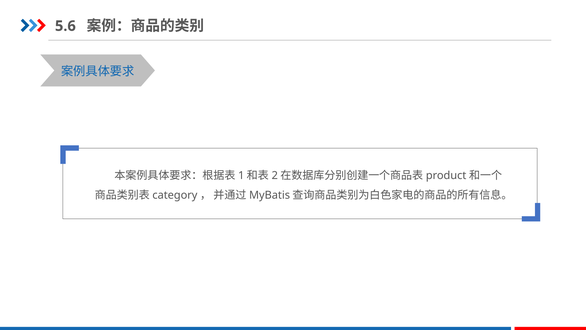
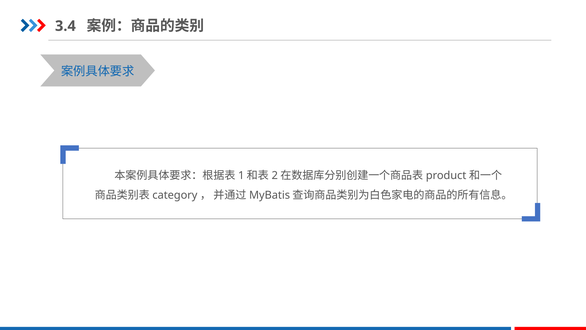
5.6: 5.6 -> 3.4
